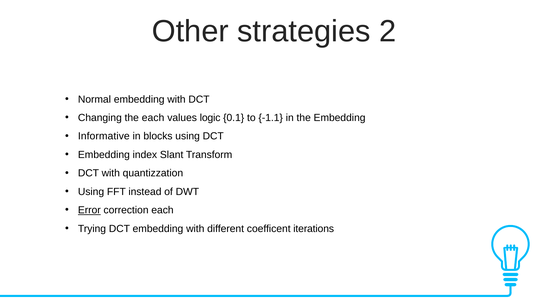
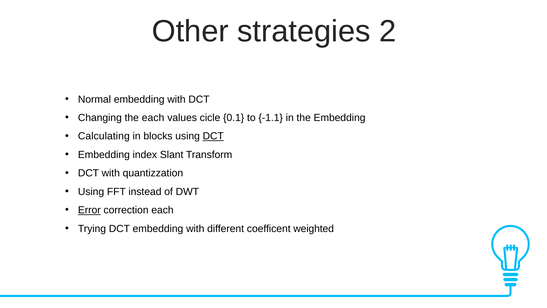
logic: logic -> cicle
Informative: Informative -> Calculating
DCT at (213, 136) underline: none -> present
iterations: iterations -> weighted
